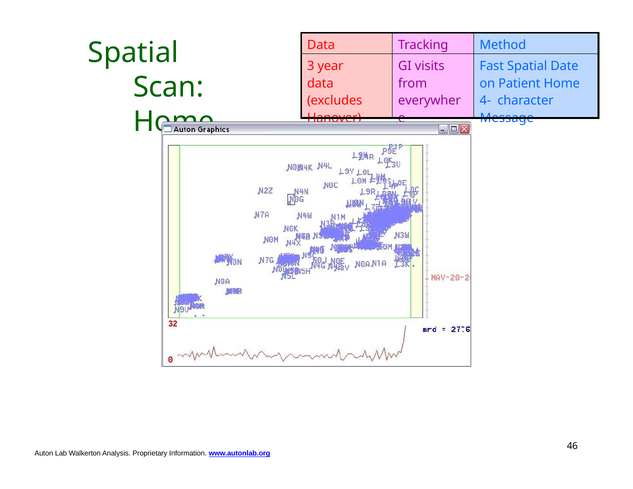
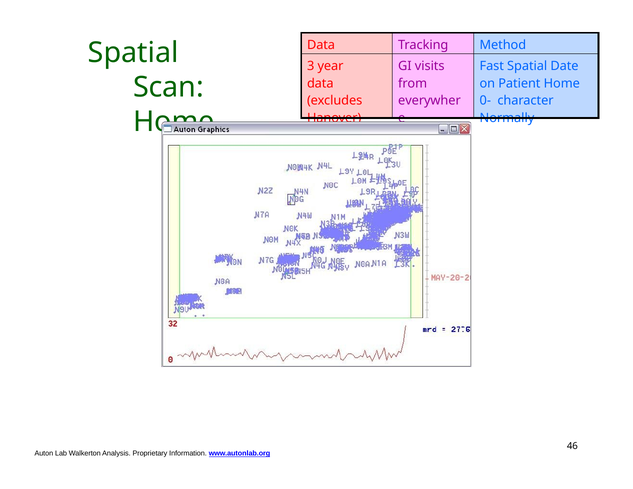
4-: 4- -> 0-
Message: Message -> Normally
